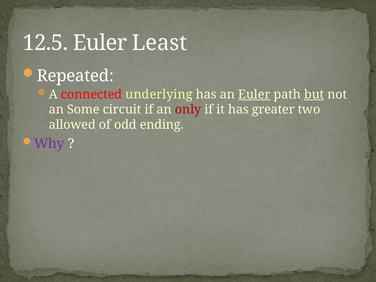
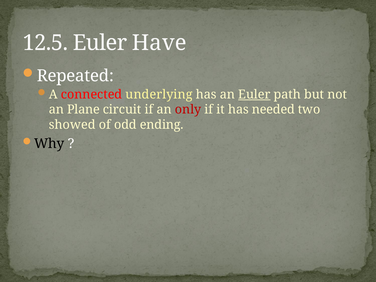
Least: Least -> Have
but underline: present -> none
Some: Some -> Plane
greater: greater -> needed
allowed: allowed -> showed
Why colour: purple -> black
